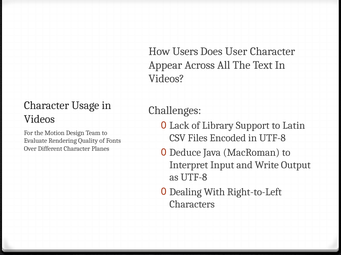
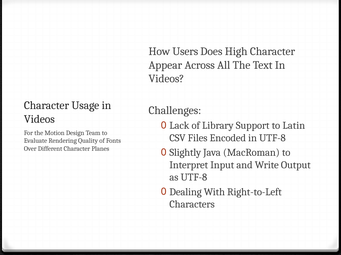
User: User -> High
Deduce: Deduce -> Slightly
